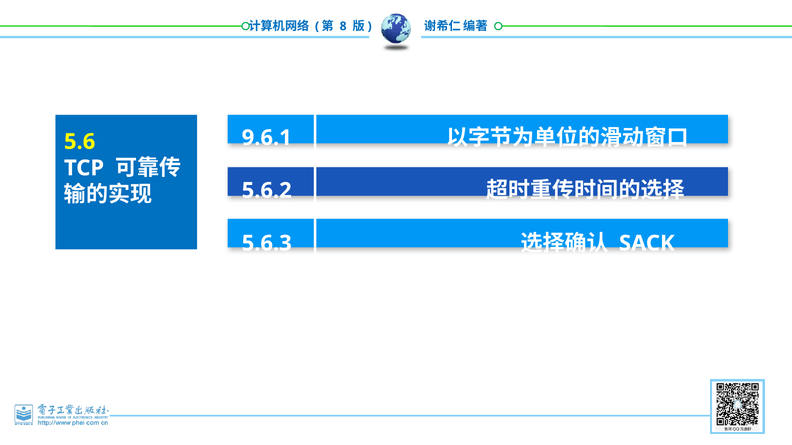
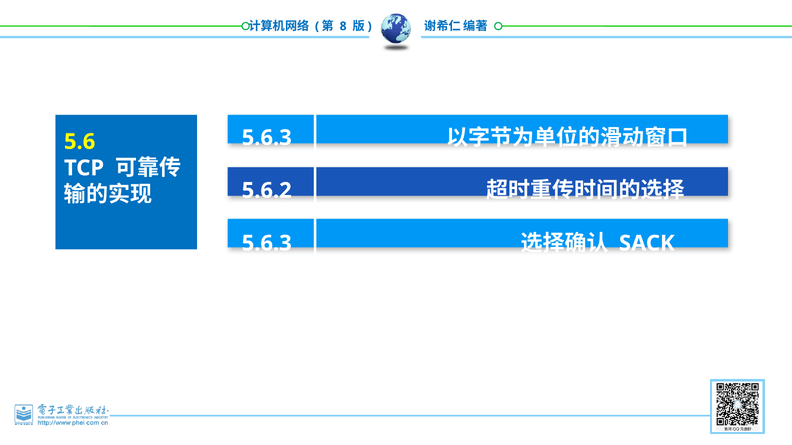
9.6.1 at (267, 138): 9.6.1 -> 5.6.3
